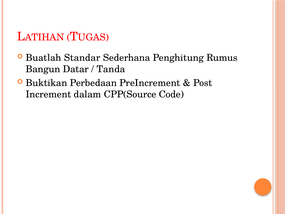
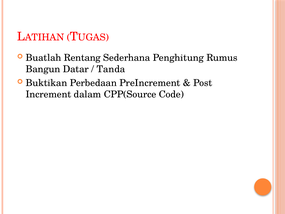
Standar: Standar -> Rentang
